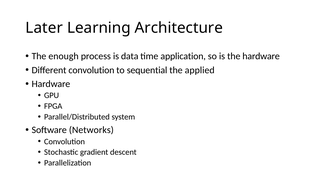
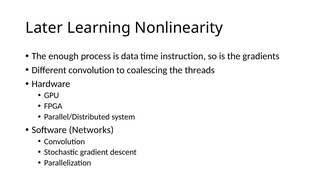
Architecture: Architecture -> Nonlinearity
application: application -> instruction
the hardware: hardware -> gradients
sequential: sequential -> coalescing
applied: applied -> threads
